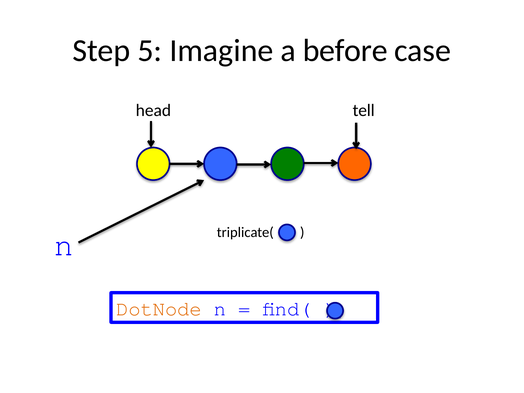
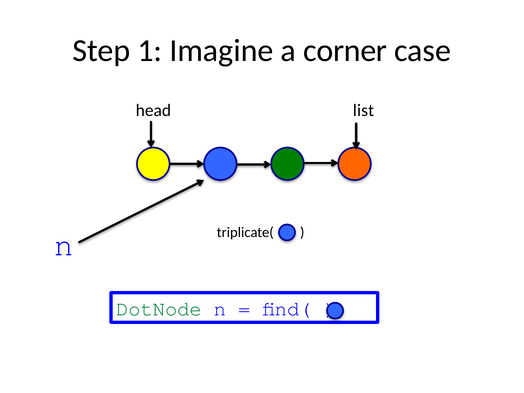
5: 5 -> 1
before: before -> corner
tell: tell -> list
DotNode colour: orange -> green
